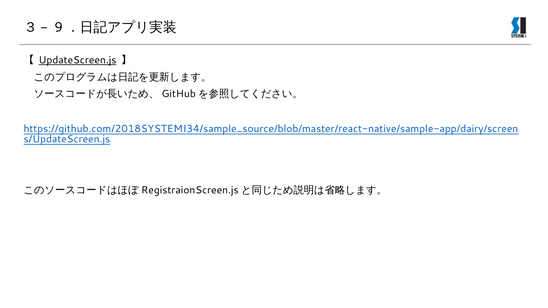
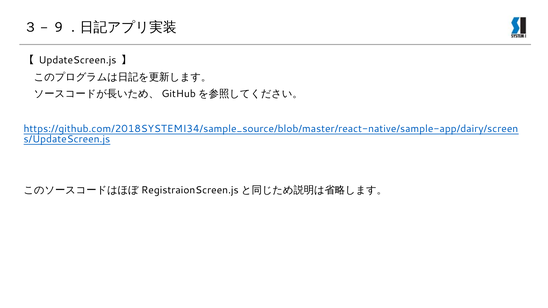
UpdateScreen.js underline: present -> none
